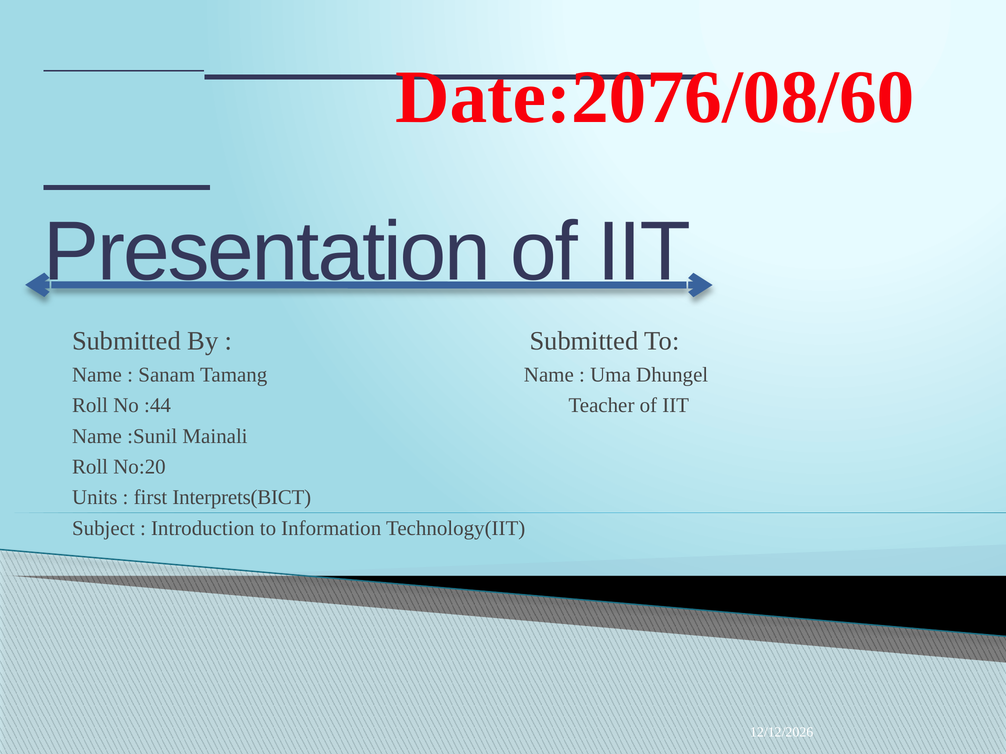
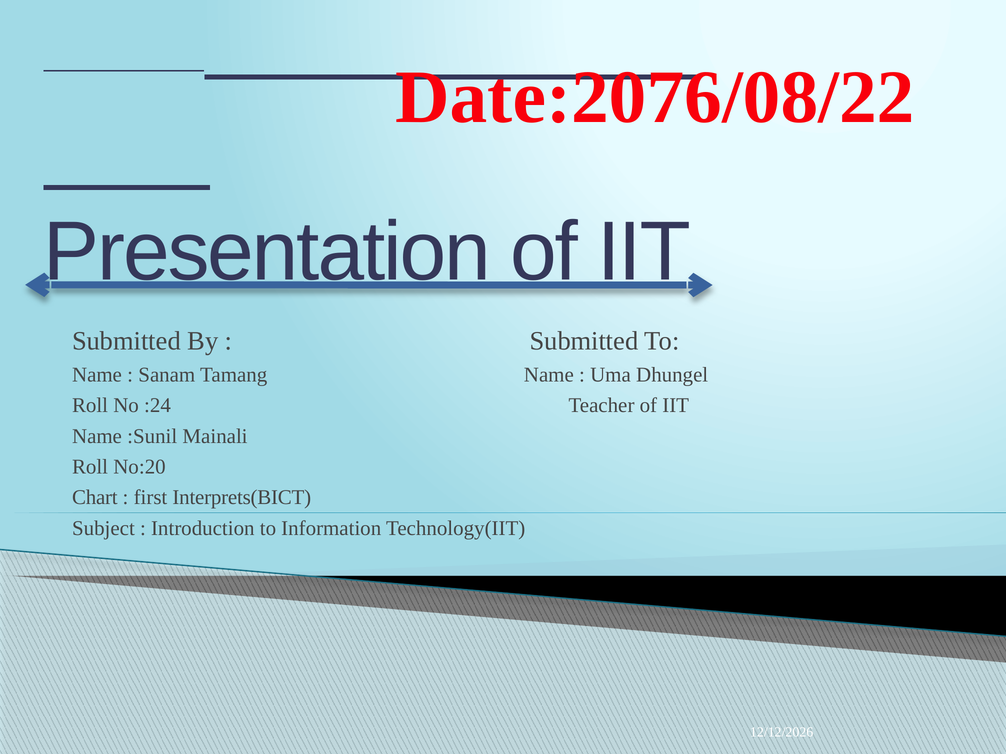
Date:2076/08/60: Date:2076/08/60 -> Date:2076/08/22
:44: :44 -> :24
Units: Units -> Chart
